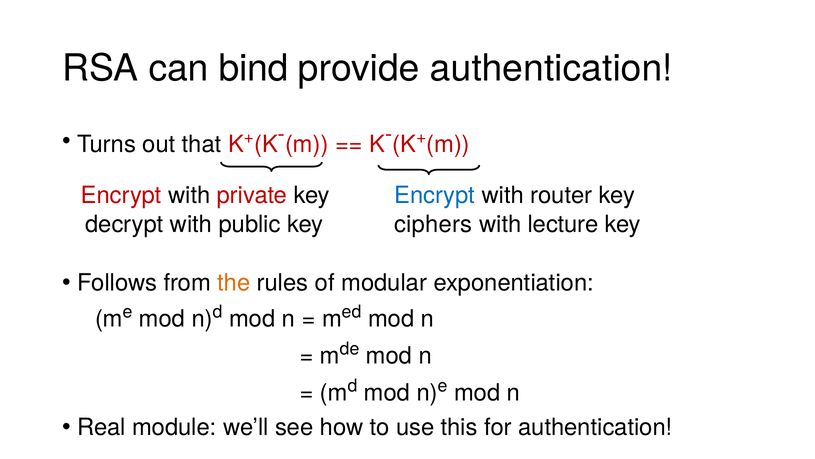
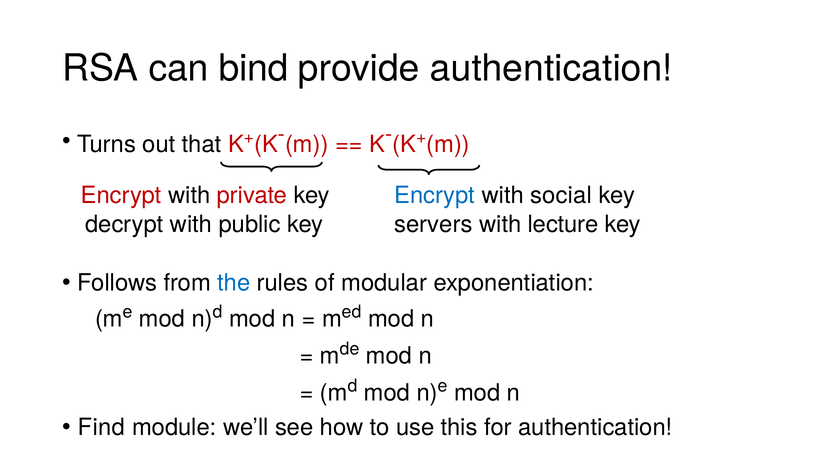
router: router -> social
ciphers: ciphers -> servers
the colour: orange -> blue
Real: Real -> Find
